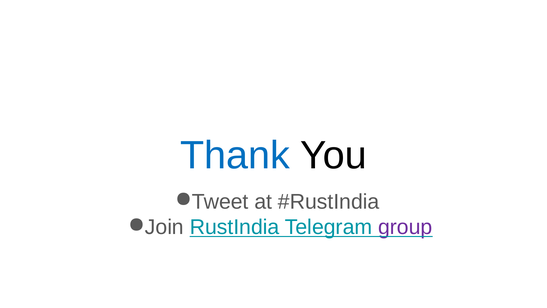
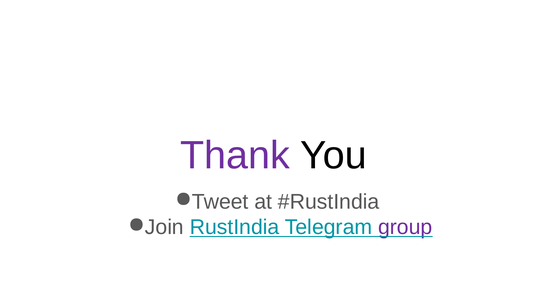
Thank colour: blue -> purple
